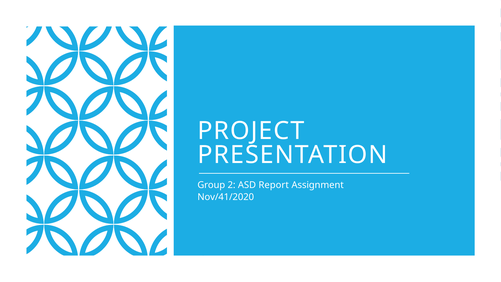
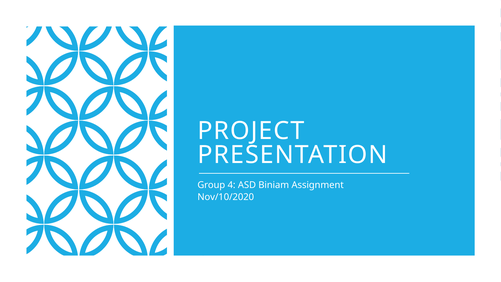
2: 2 -> 4
Report: Report -> Biniam
Nov/41/2020: Nov/41/2020 -> Nov/10/2020
